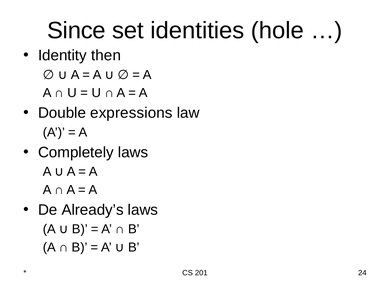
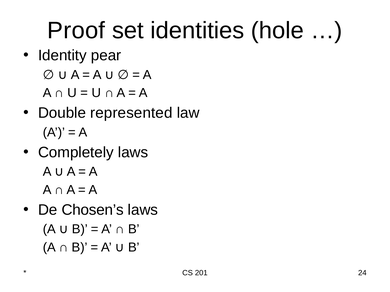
Since: Since -> Proof
then: then -> pear
expressions: expressions -> represented
Already’s: Already’s -> Chosen’s
